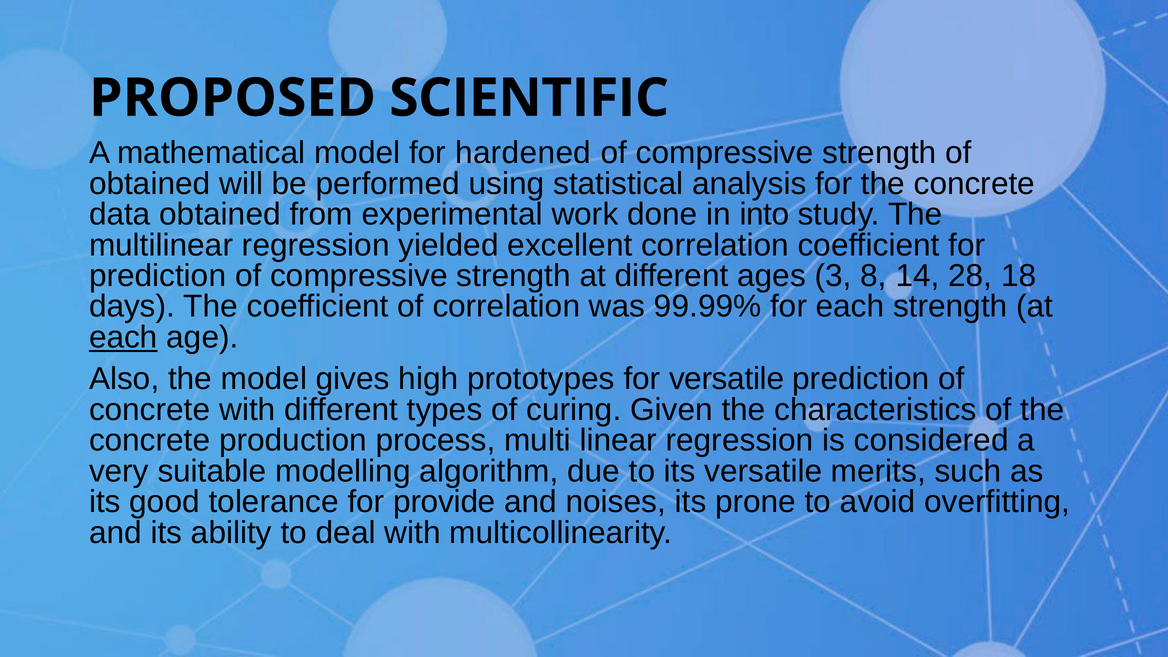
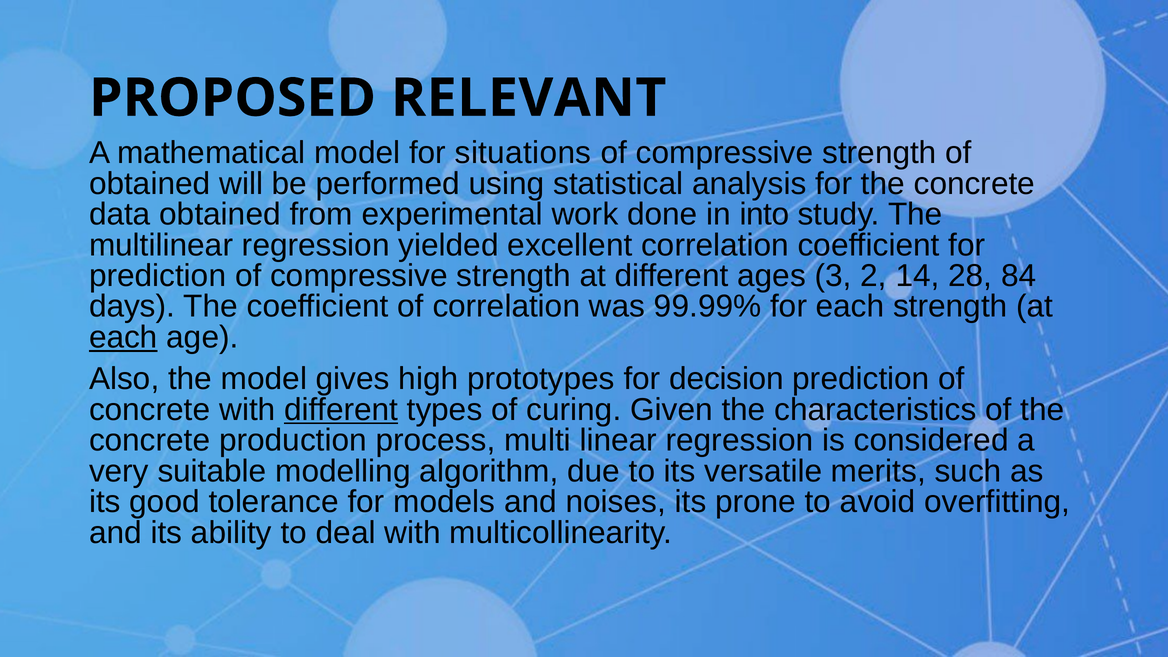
SCIENTIFIC: SCIENTIFIC -> RELEVANT
hardened: hardened -> situations
8: 8 -> 2
18: 18 -> 84
for versatile: versatile -> decision
different at (341, 410) underline: none -> present
provide: provide -> models
